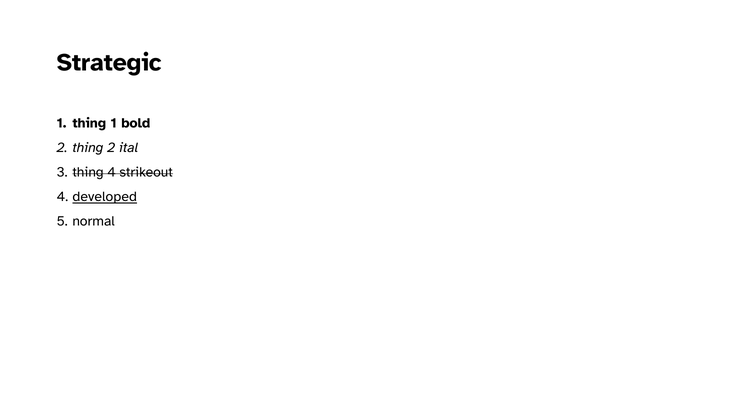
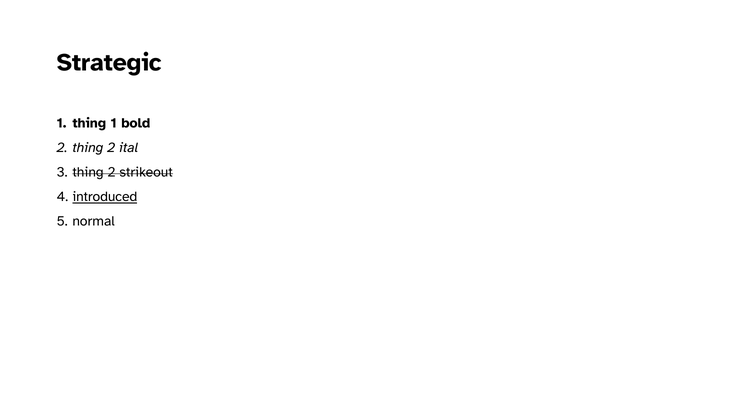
3 thing 4: 4 -> 2
developed: developed -> introduced
